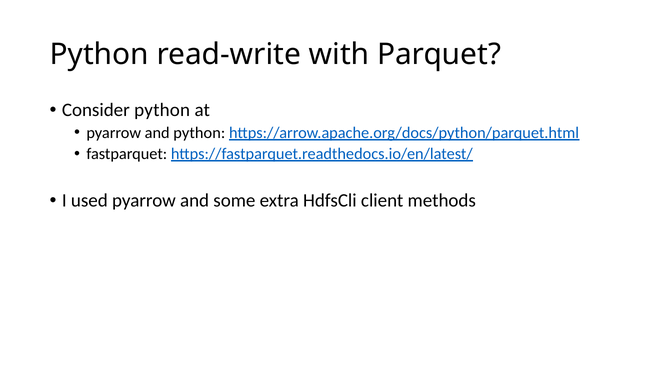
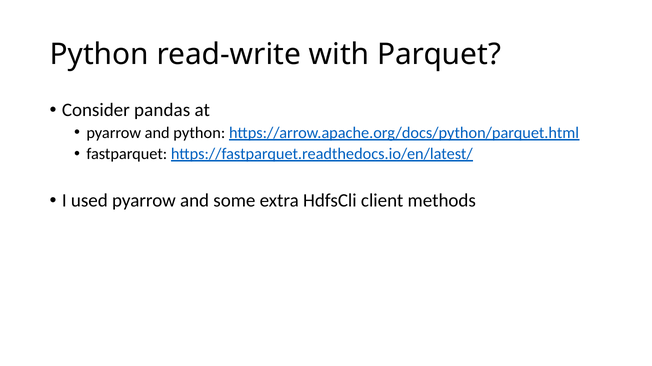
Consider python: python -> pandas
